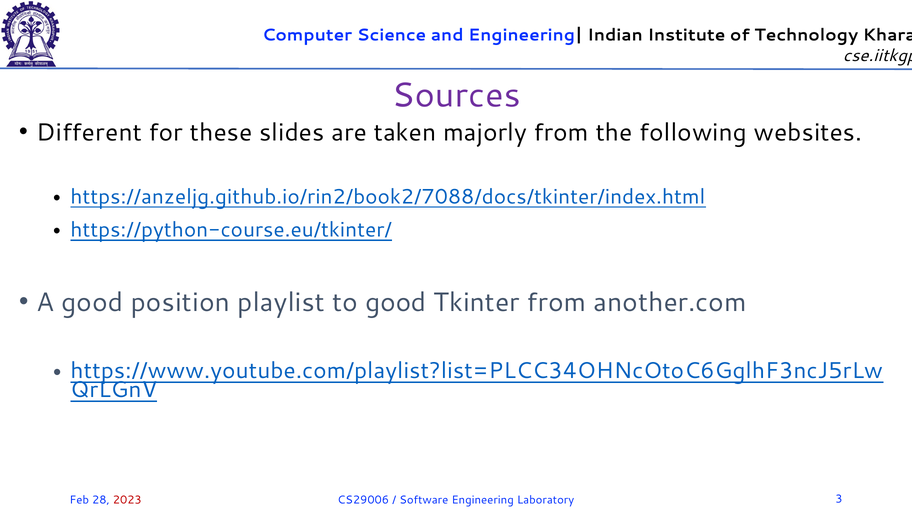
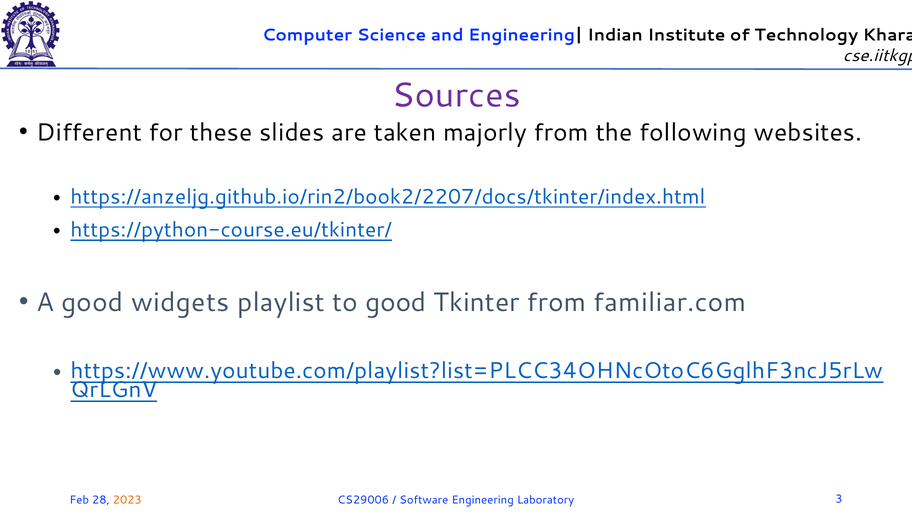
https://anzeljg.github.io/rin2/book2/7088/docs/tkinter/index.html: https://anzeljg.github.io/rin2/book2/7088/docs/tkinter/index.html -> https://anzeljg.github.io/rin2/book2/2207/docs/tkinter/index.html
position: position -> widgets
another.com: another.com -> familiar.com
2023 colour: red -> orange
